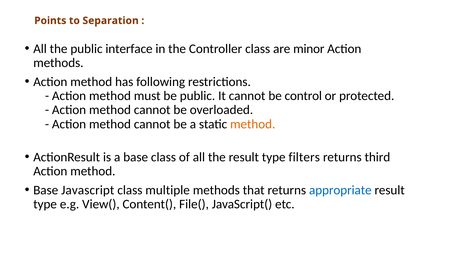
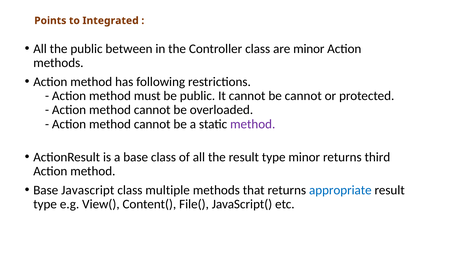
Separation: Separation -> Integrated
interface: interface -> between
be control: control -> cannot
method at (253, 124) colour: orange -> purple
type filters: filters -> minor
